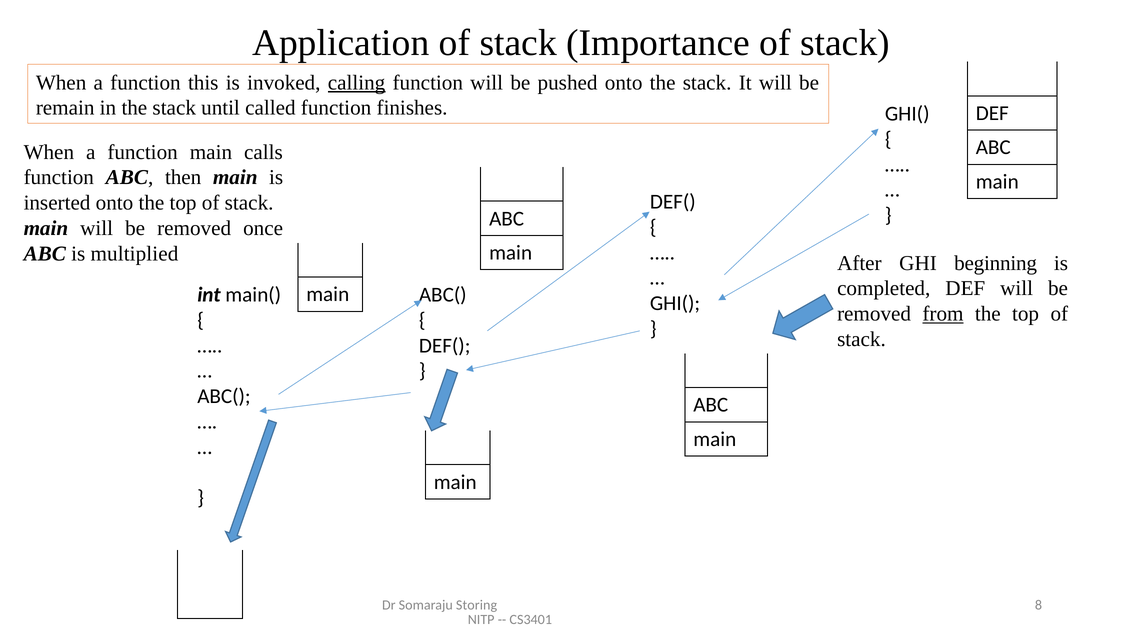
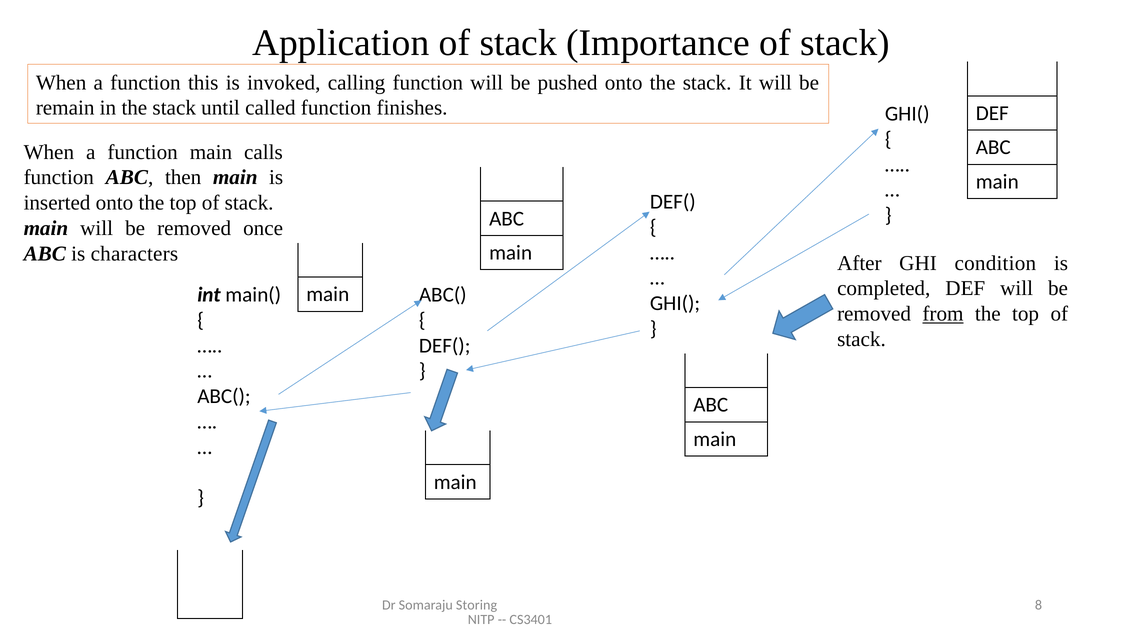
calling underline: present -> none
multiplied: multiplied -> characters
beginning: beginning -> condition
